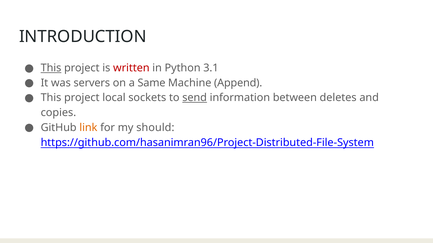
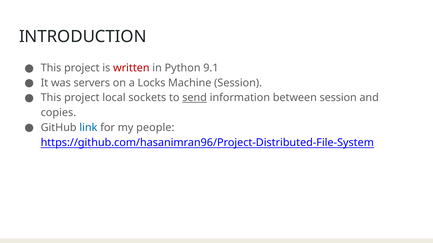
This at (51, 68) underline: present -> none
3.1: 3.1 -> 9.1
Same: Same -> Locks
Machine Append: Append -> Session
between deletes: deletes -> session
link colour: orange -> blue
should: should -> people
